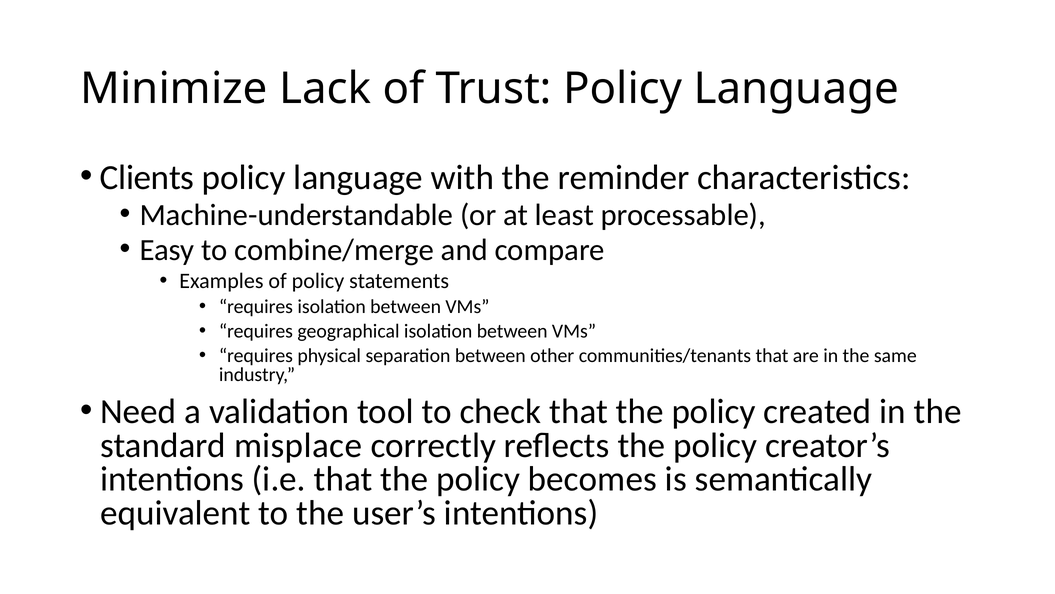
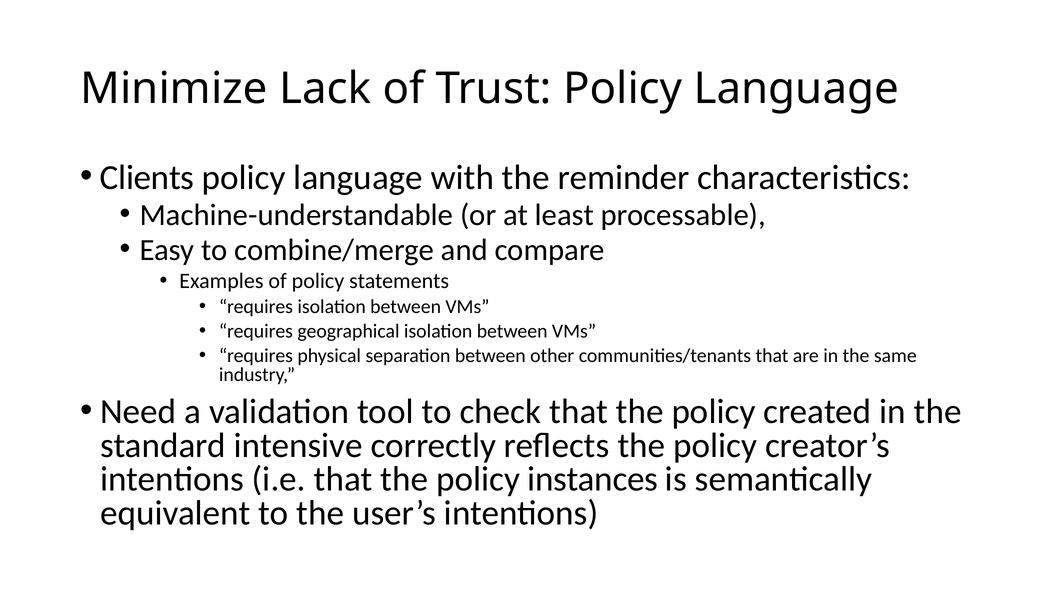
misplace: misplace -> intensive
becomes: becomes -> instances
